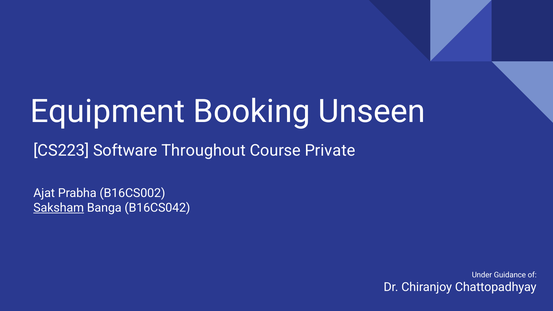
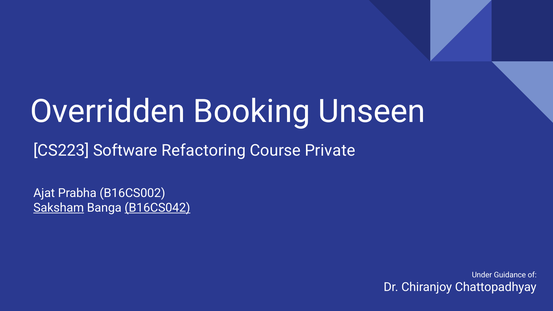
Equipment: Equipment -> Overridden
Throughout: Throughout -> Refactoring
B16CS042 underline: none -> present
